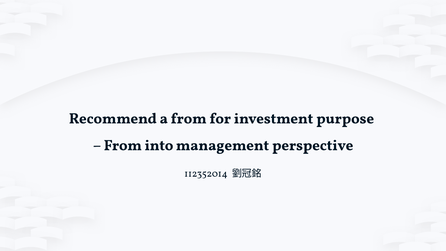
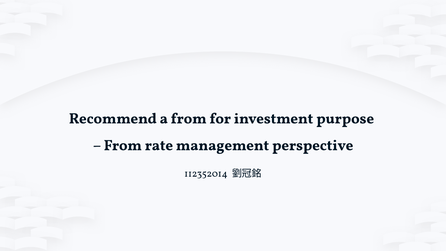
into: into -> rate
